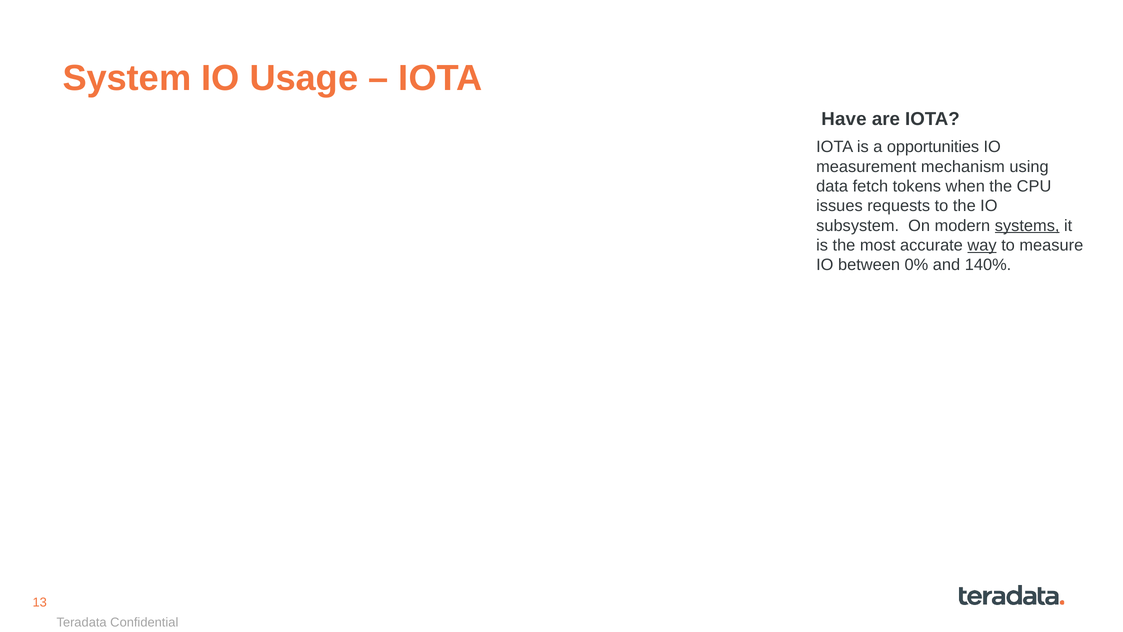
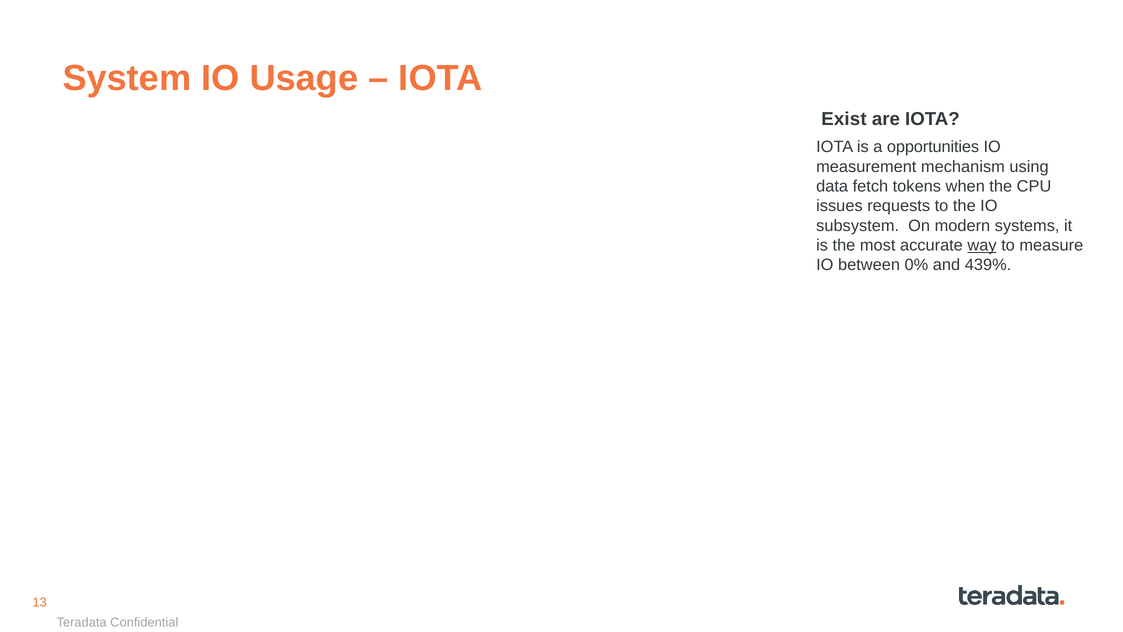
Have: Have -> Exist
systems underline: present -> none
140%: 140% -> 439%
